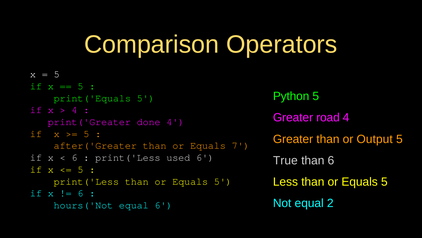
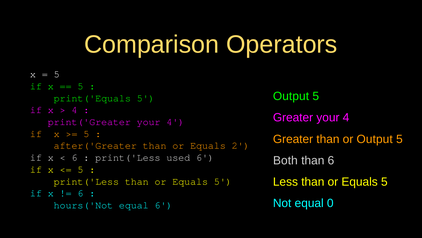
Python at (291, 96): Python -> Output
Greater road: road -> your
print('Greater done: done -> your
7: 7 -> 2
True: True -> Both
2: 2 -> 0
